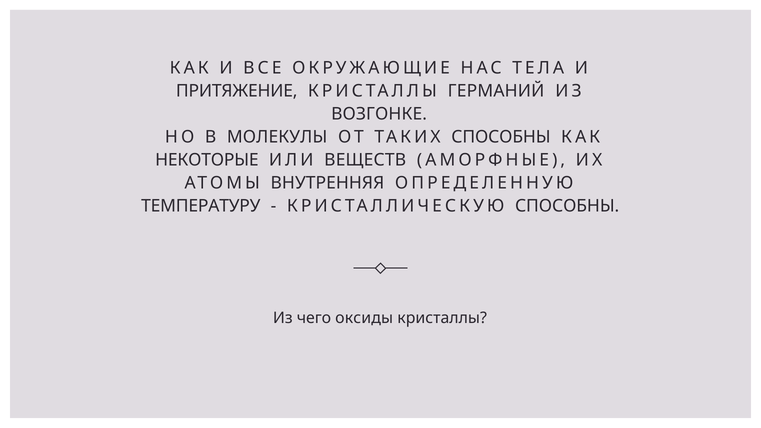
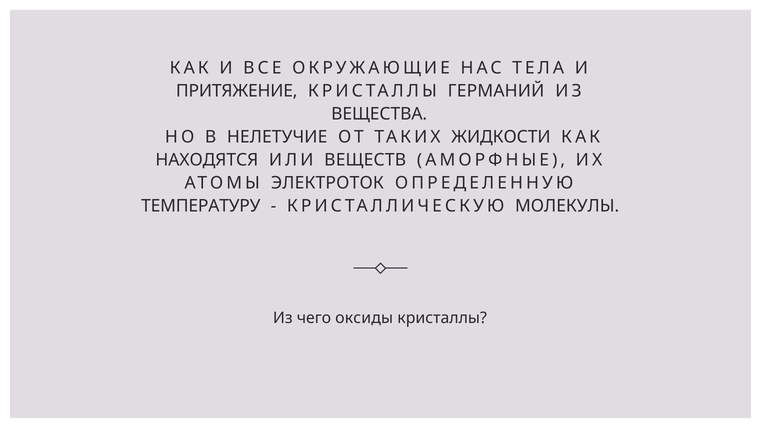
ВОЗГОНКЕ: ВОЗГОНКЕ -> ВЕЩЕСТВА
МОЛЕКУЛЫ: МОЛЕКУЛЫ -> НЕЛЕТУЧИЕ
ТАКИХ СПОСОБНЫ: СПОСОБНЫ -> ЖИДКОСТИ
НЕКОТОРЫЕ: НЕКОТОРЫЕ -> НАХОДЯТСЯ
ВНУТРЕННЯЯ: ВНУТРЕННЯЯ -> ЭЛЕКТРОТОК
КРИСТАЛЛИЧЕСКУЮ СПОСОБНЫ: СПОСОБНЫ -> МОЛЕКУЛЫ
